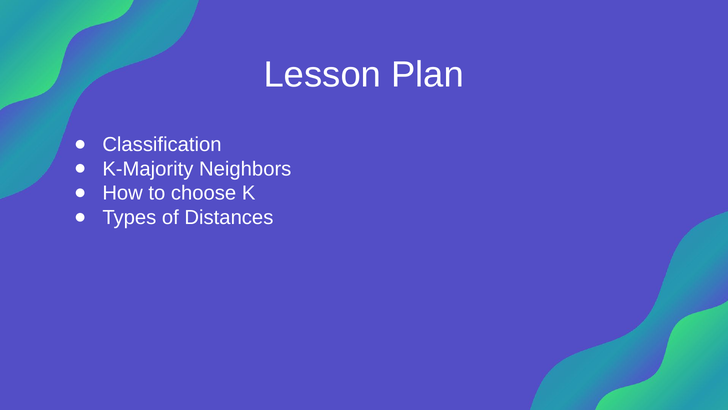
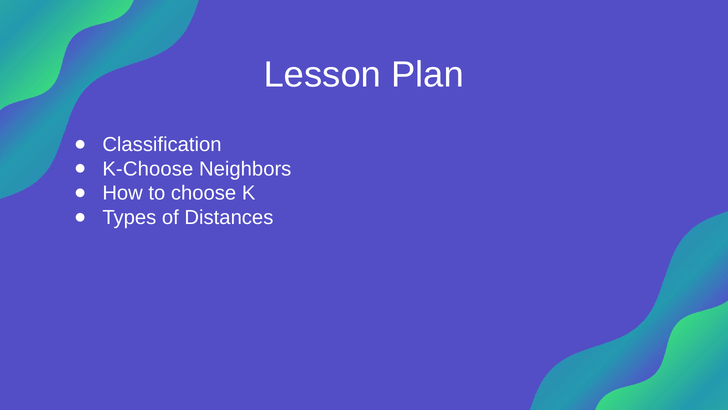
K-Majority: K-Majority -> K-Choose
